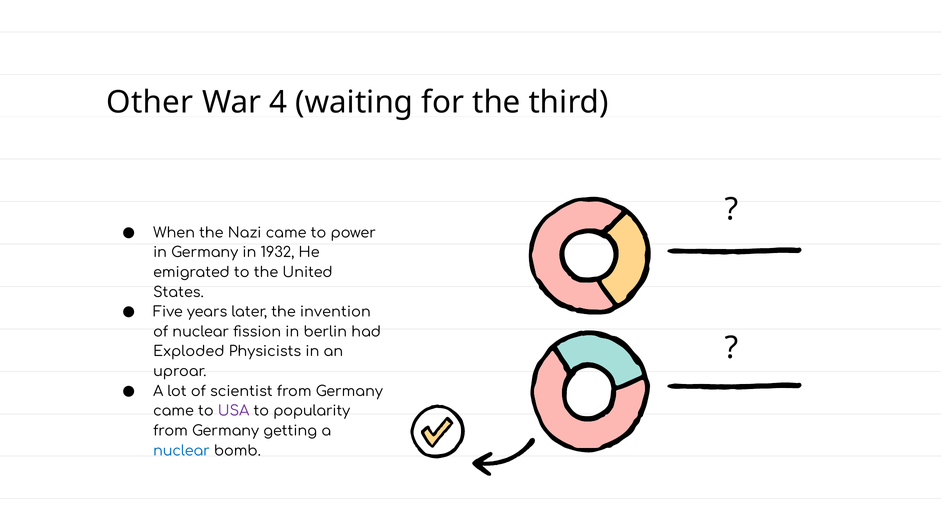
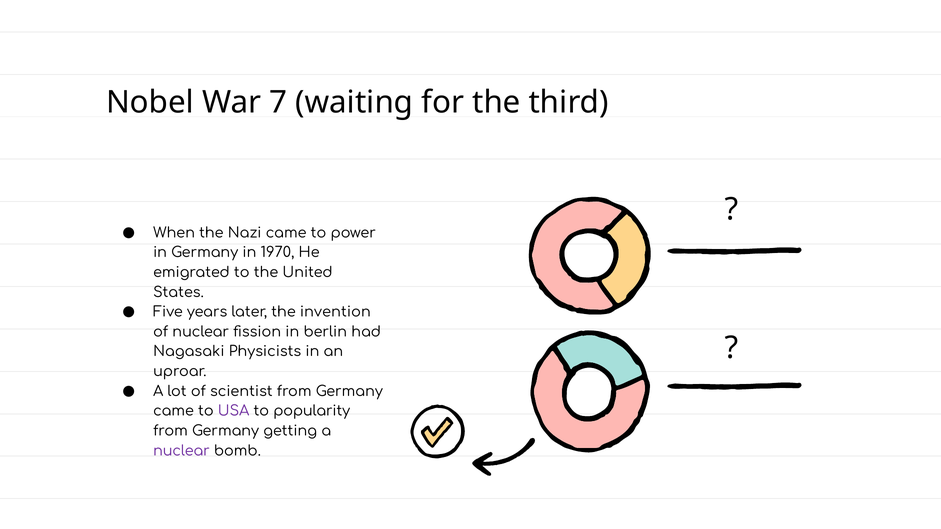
Other: Other -> Nobel
4: 4 -> 7
1932: 1932 -> 1970
Exploded: Exploded -> Nagasaki
nuclear at (181, 451) colour: blue -> purple
